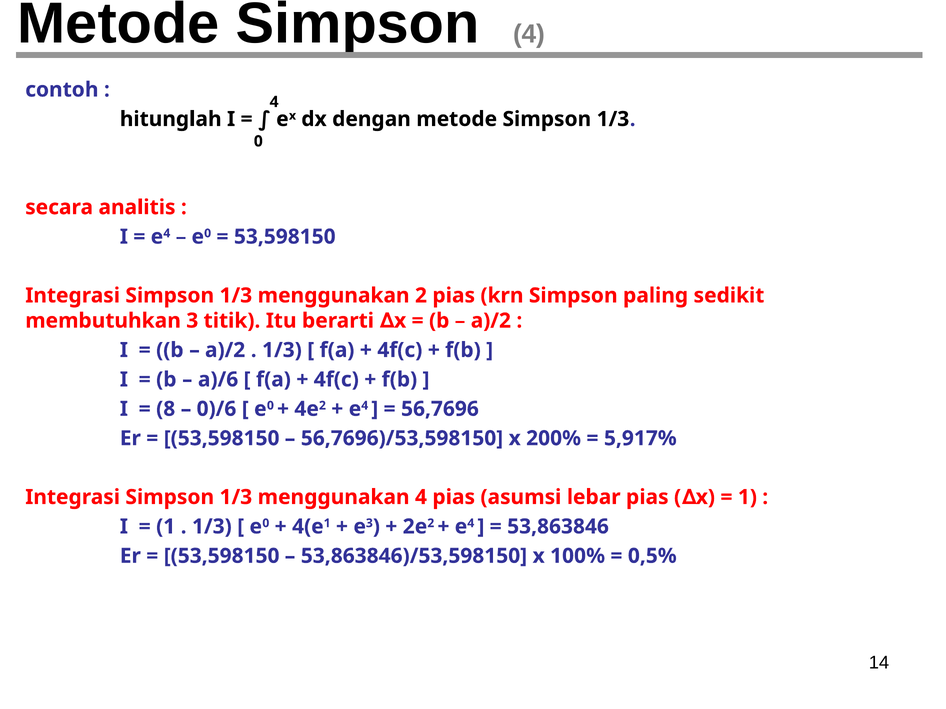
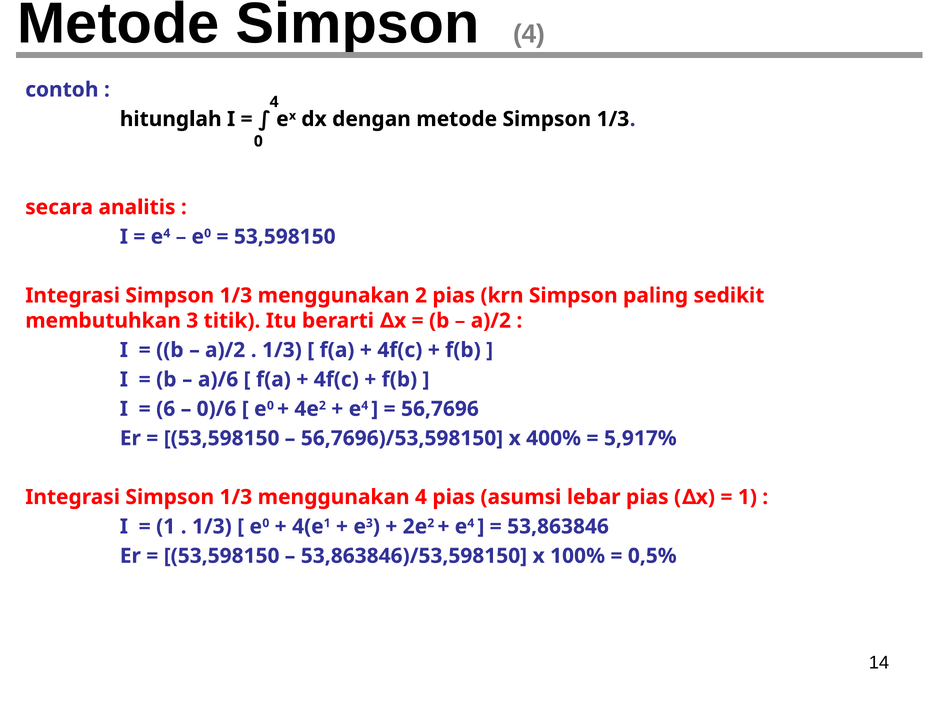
8: 8 -> 6
200%: 200% -> 400%
